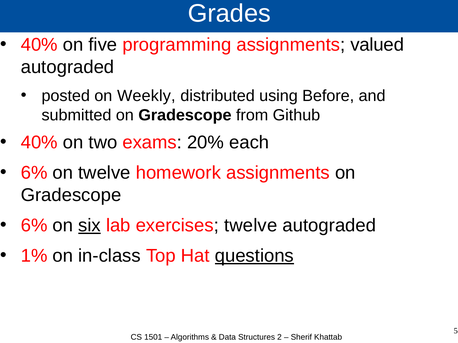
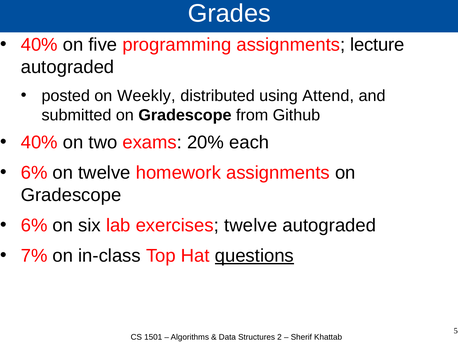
valued: valued -> lecture
Before: Before -> Attend
six underline: present -> none
1%: 1% -> 7%
